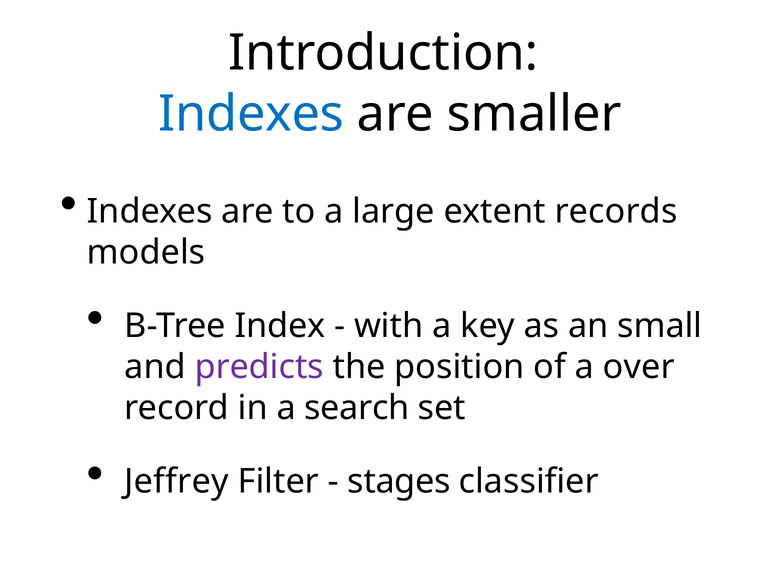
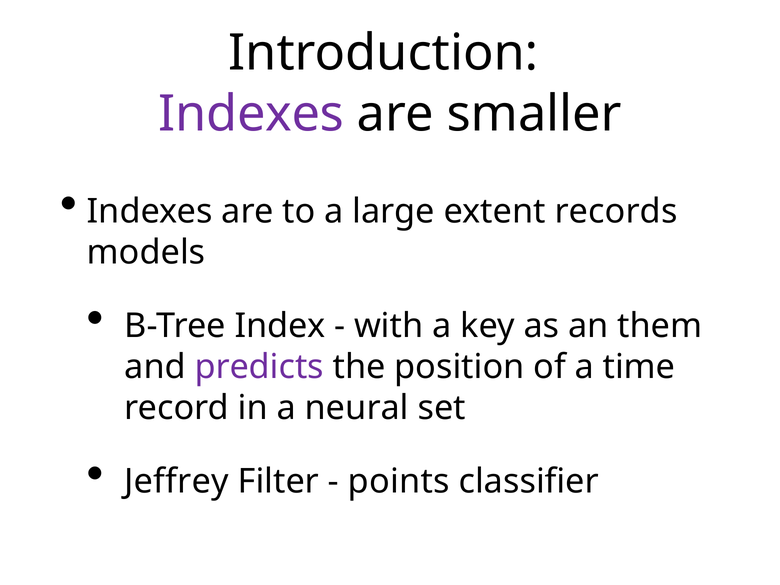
Indexes at (251, 114) colour: blue -> purple
small: small -> them
over: over -> time
search: search -> neural
stages: stages -> points
